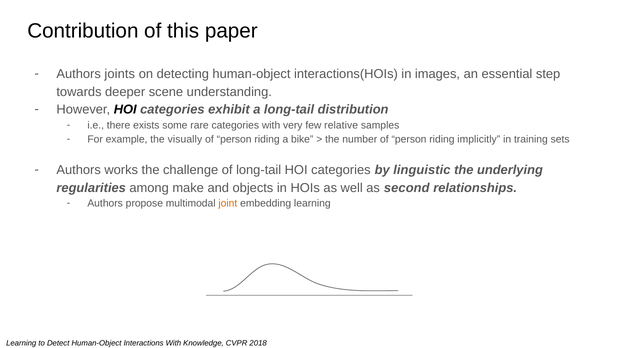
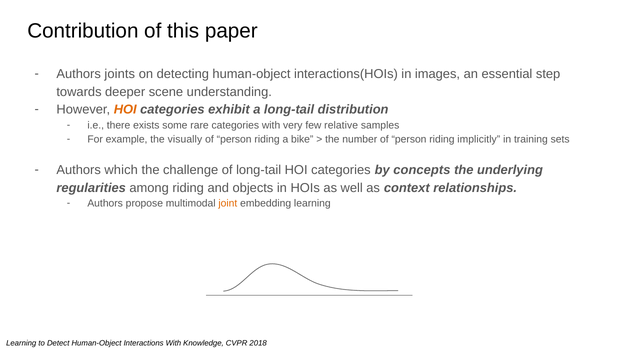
HOI at (125, 110) colour: black -> orange
works: works -> which
linguistic: linguistic -> concepts
among make: make -> riding
second: second -> context
